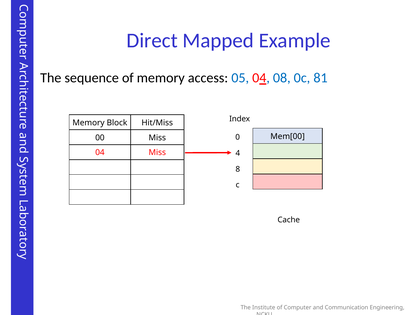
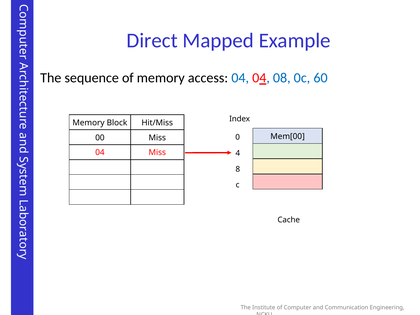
access 05: 05 -> 04
81: 81 -> 60
